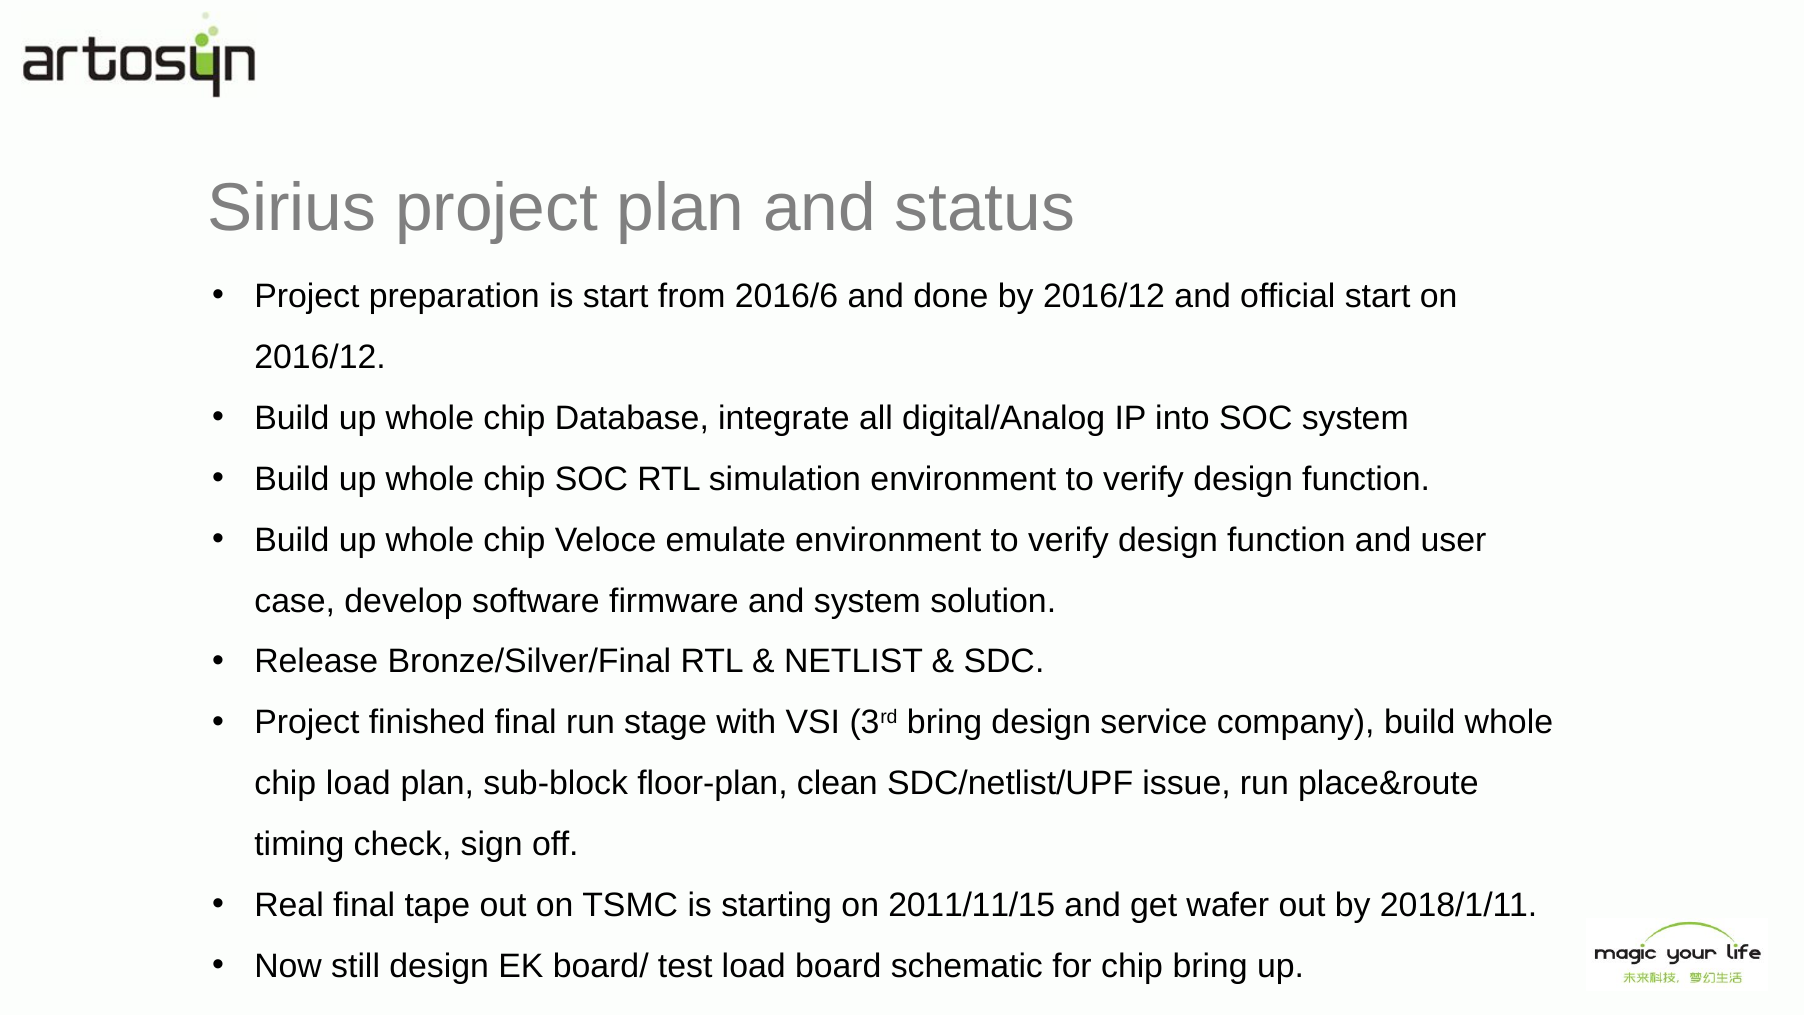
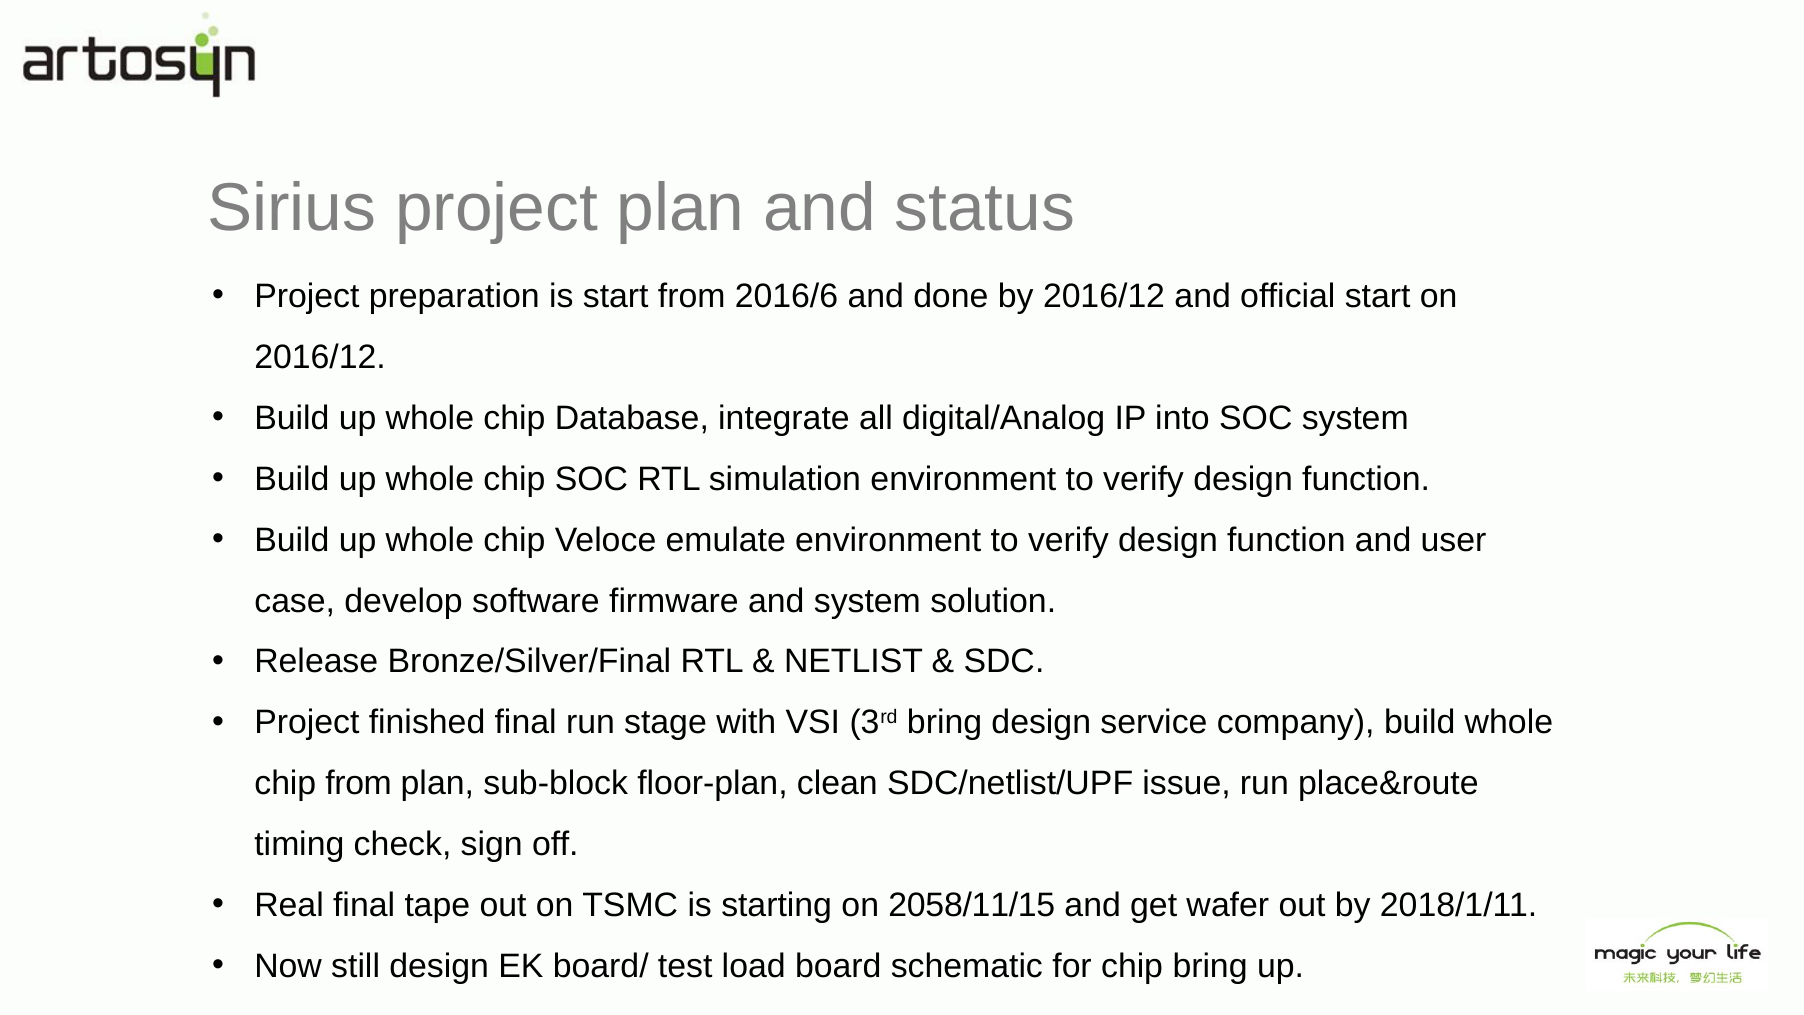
chip load: load -> from
2011/11/15: 2011/11/15 -> 2058/11/15
